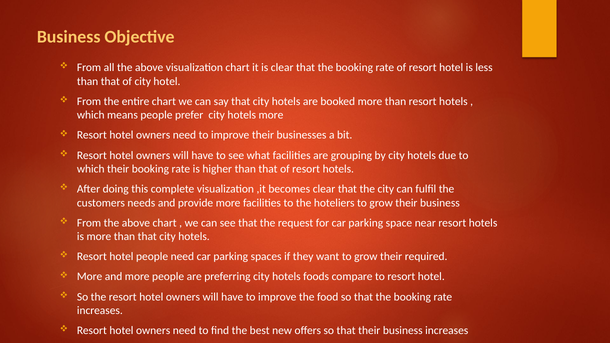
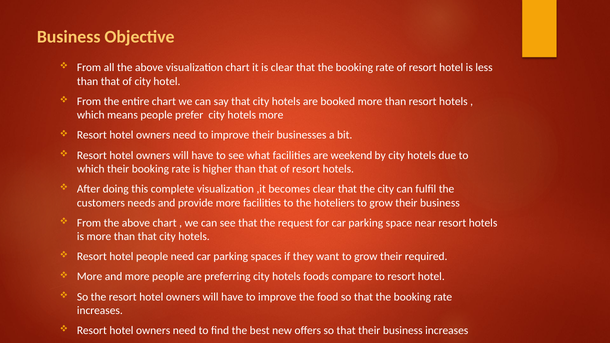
grouping: grouping -> weekend
